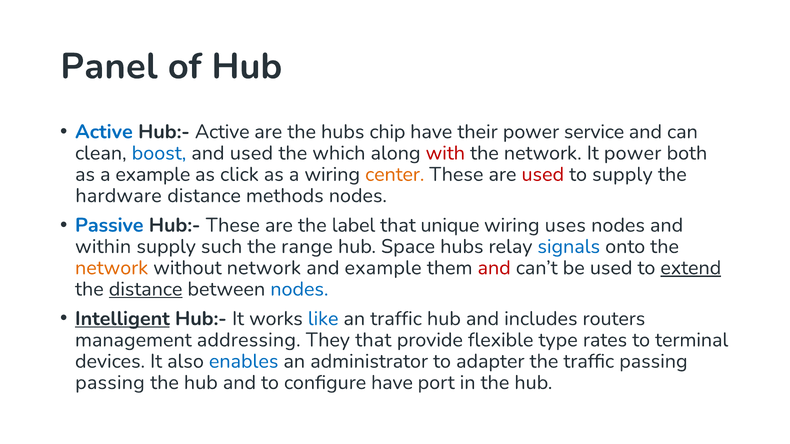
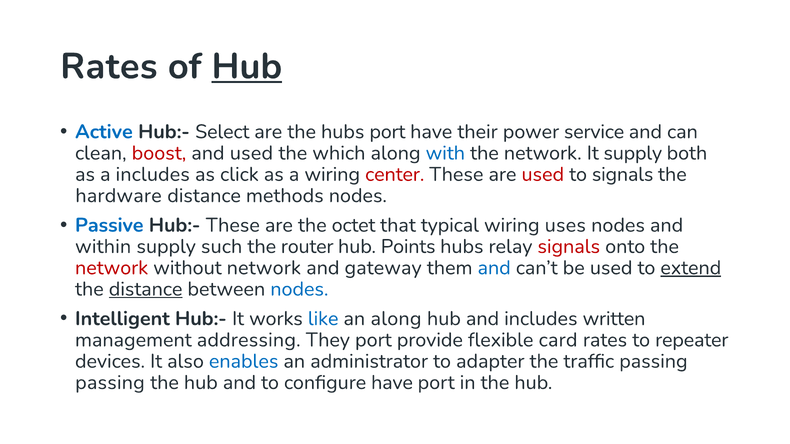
Panel at (109, 66): Panel -> Rates
Hub at (247, 66) underline: none -> present
Hub:- Active: Active -> Select
hubs chip: chip -> port
boost colour: blue -> red
with colour: red -> blue
It power: power -> supply
a example: example -> includes
center colour: orange -> red
to supply: supply -> signals
label: label -> octet
unique: unique -> typical
range: range -> router
Space: Space -> Points
signals at (569, 247) colour: blue -> red
network at (112, 268) colour: orange -> red
and example: example -> gateway
and at (494, 268) colour: red -> blue
Intelligent underline: present -> none
an traffic: traffic -> along
routers: routers -> written
They that: that -> port
type: type -> card
terminal: terminal -> repeater
